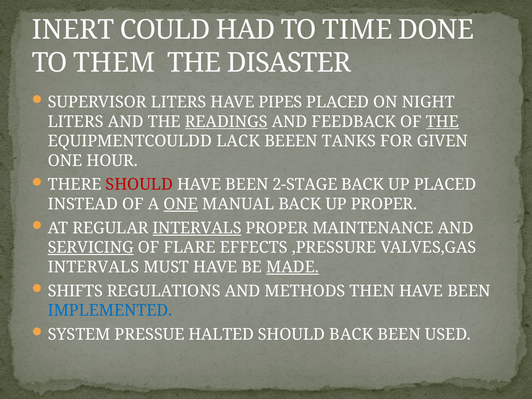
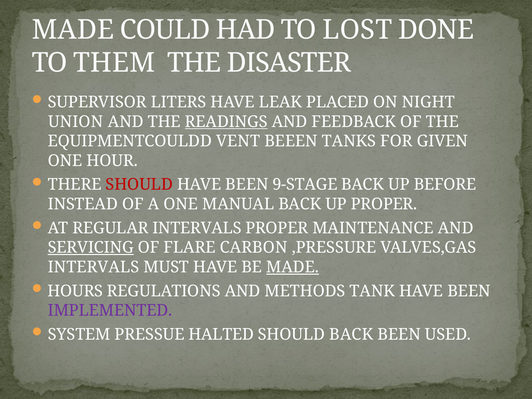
INERT at (73, 30): INERT -> MADE
TIME: TIME -> LOST
PIPES: PIPES -> LEAK
LITERS at (76, 122): LITERS -> UNION
THE at (442, 122) underline: present -> none
LACK: LACK -> VENT
2-STAGE: 2-STAGE -> 9-STAGE
UP PLACED: PLACED -> BEFORE
ONE at (181, 204) underline: present -> none
INTERVALS at (197, 228) underline: present -> none
EFFECTS: EFFECTS -> CARBON
SHIFTS: SHIFTS -> HOURS
THEN: THEN -> TANK
IMPLEMENTED colour: blue -> purple
